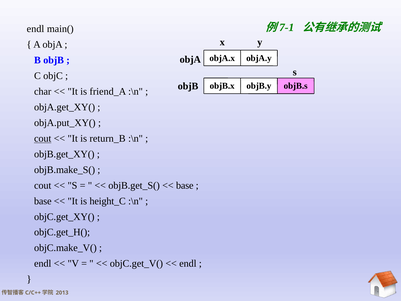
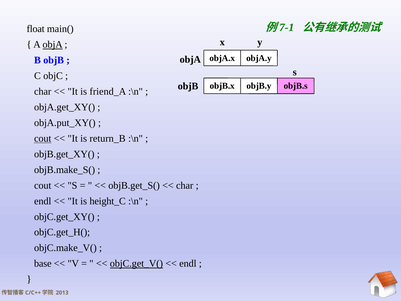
endl at (35, 29): endl -> float
objA at (53, 45) underline: none -> present
base at (185, 185): base -> char
base at (43, 201): base -> endl
endl at (43, 263): endl -> base
objC.get_V( underline: none -> present
